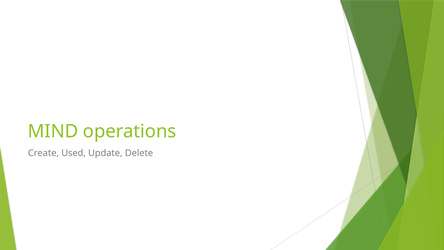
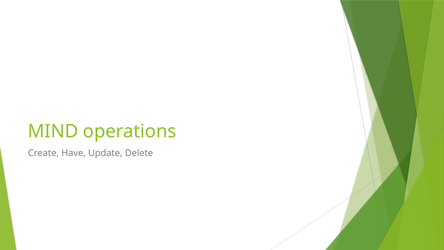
Used: Used -> Have
